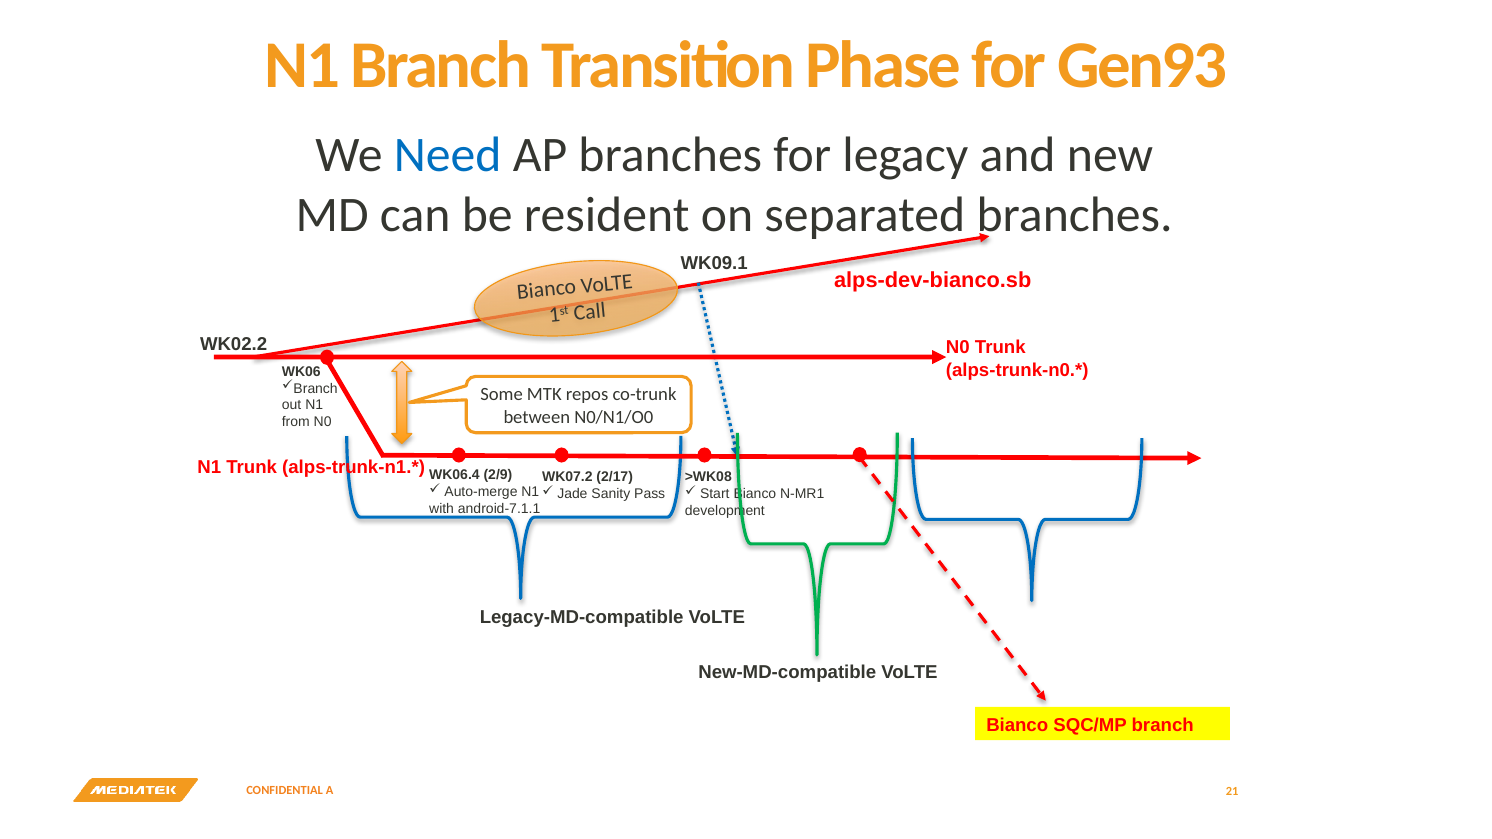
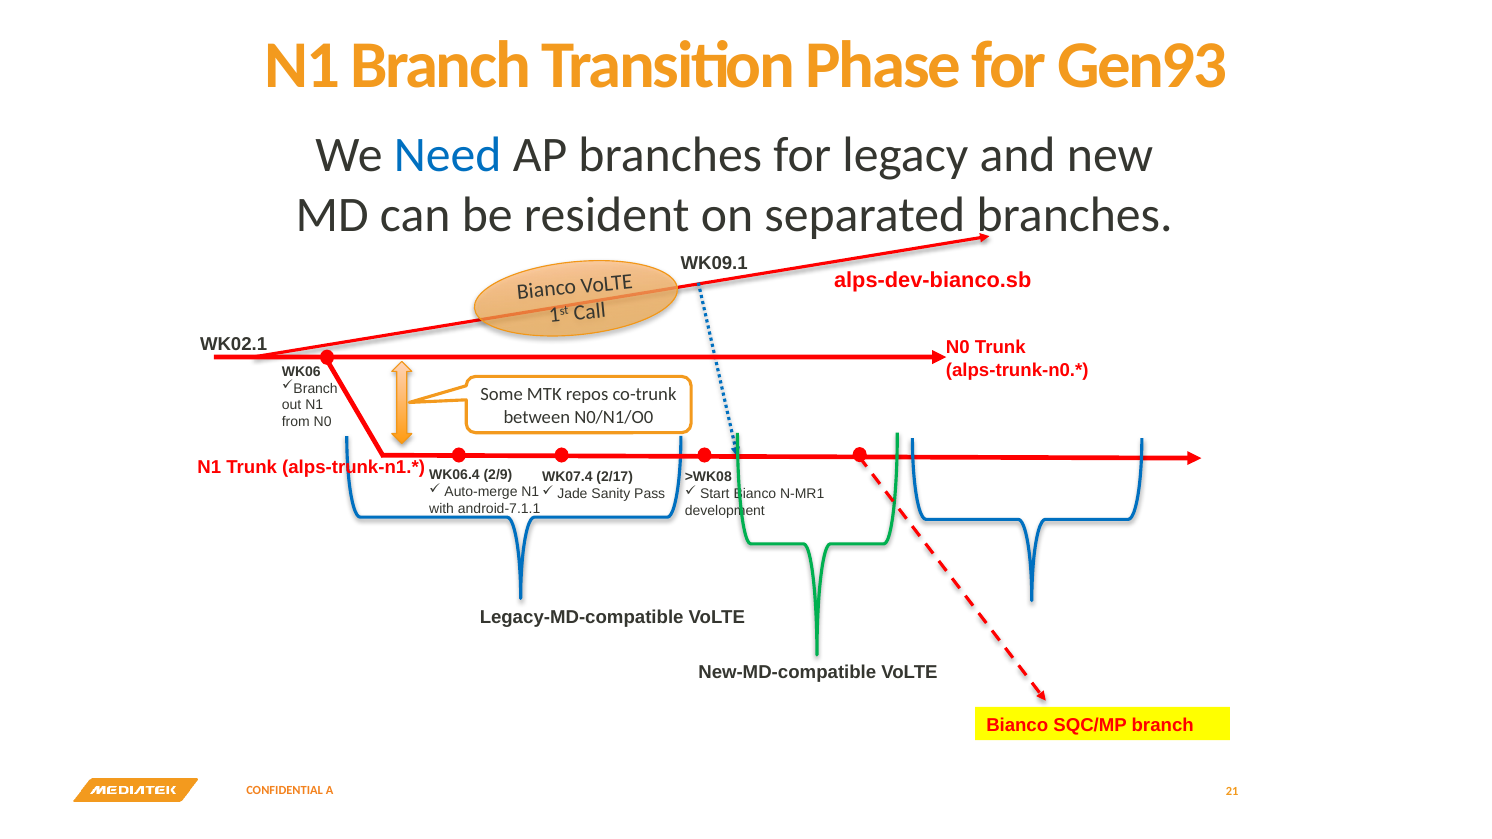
WK02.2: WK02.2 -> WK02.1
WK07.2: WK07.2 -> WK07.4
